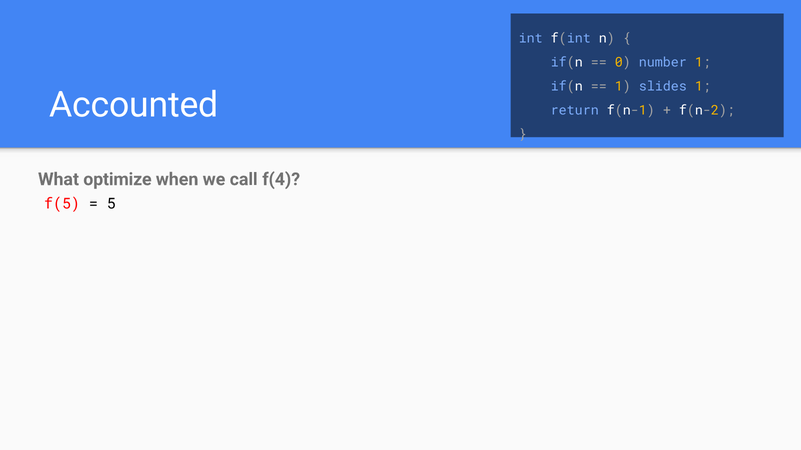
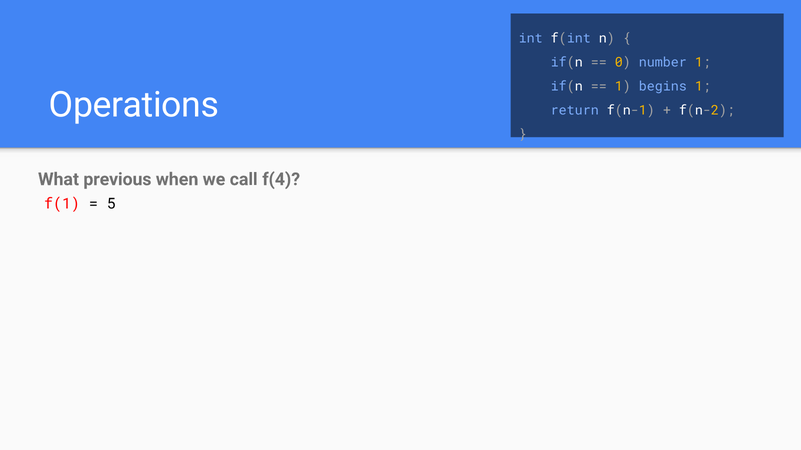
slides: slides -> begins
Accounted: Accounted -> Operations
optimize: optimize -> previous
f(5: f(5 -> f(1
